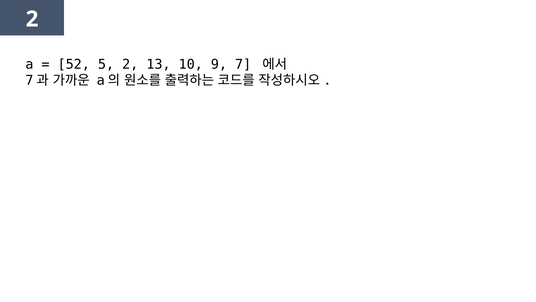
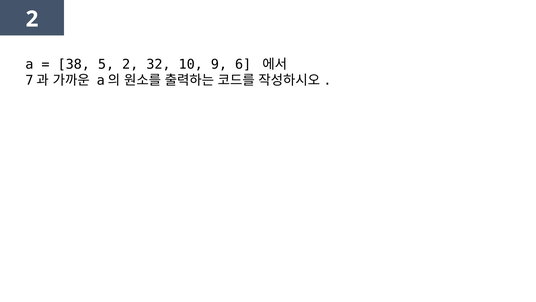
52: 52 -> 38
13: 13 -> 32
7: 7 -> 6
